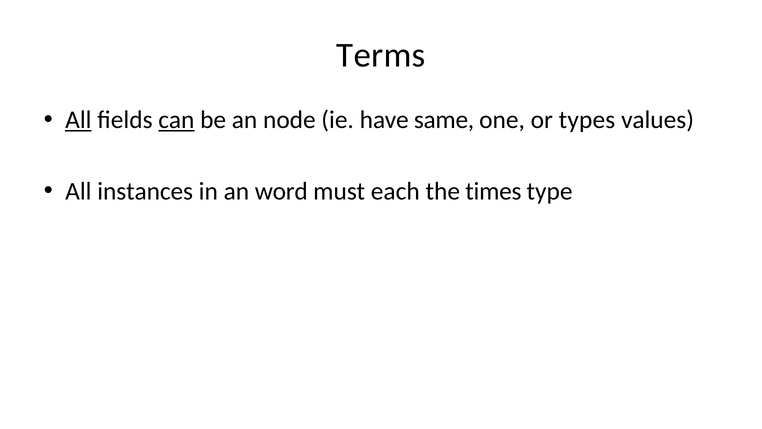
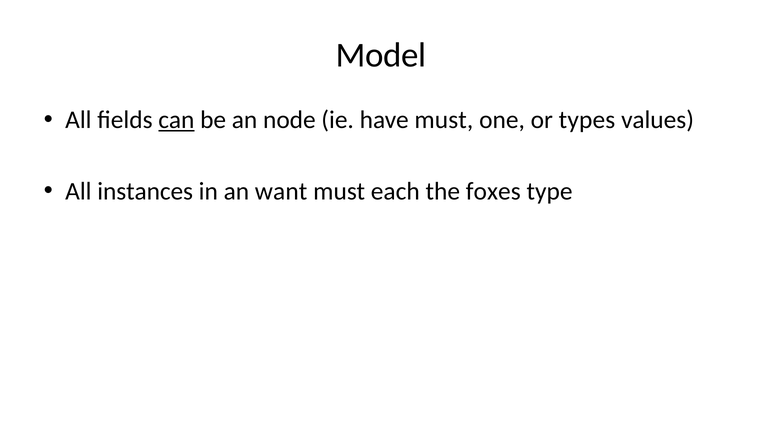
Terms: Terms -> Model
All at (78, 120) underline: present -> none
have same: same -> must
word: word -> want
times: times -> foxes
